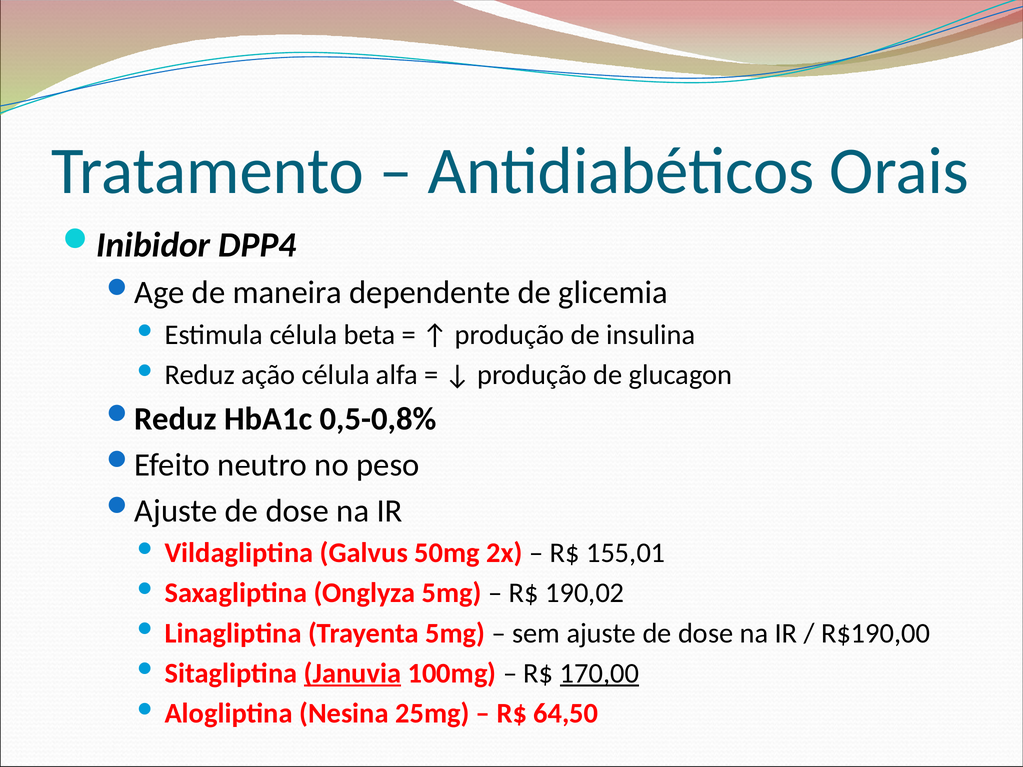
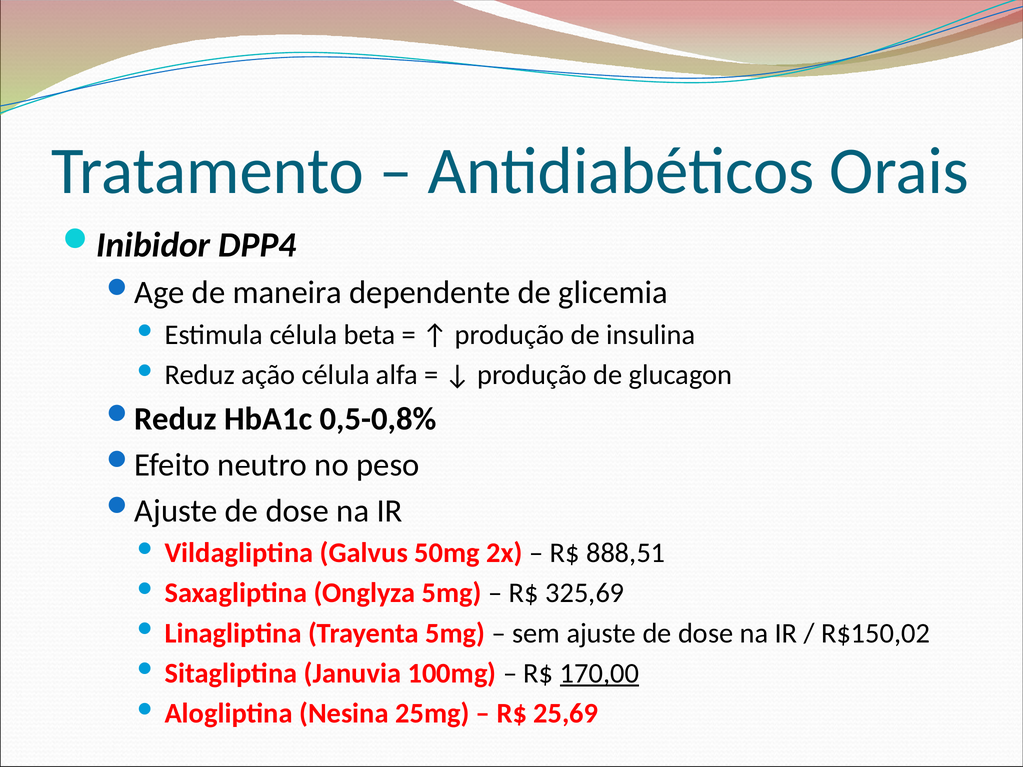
155,01: 155,01 -> 888,51
190,02: 190,02 -> 325,69
R$190,00: R$190,00 -> R$150,02
Januvia underline: present -> none
64,50: 64,50 -> 25,69
